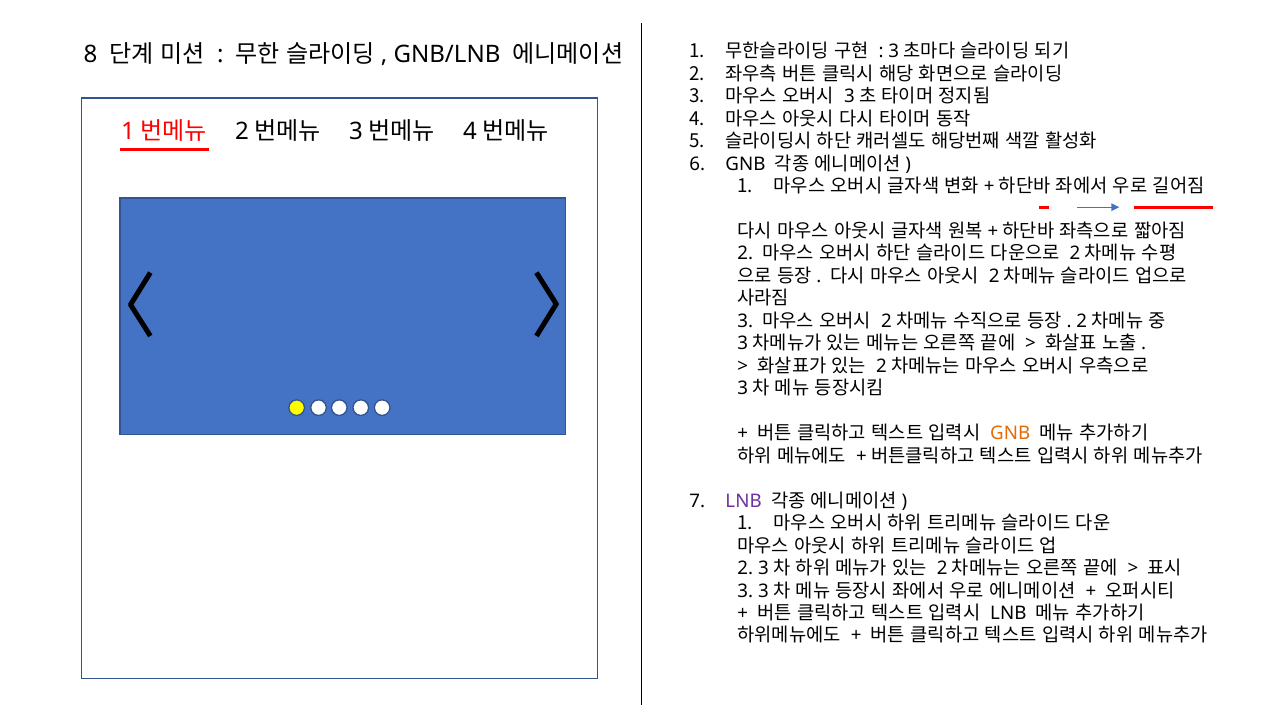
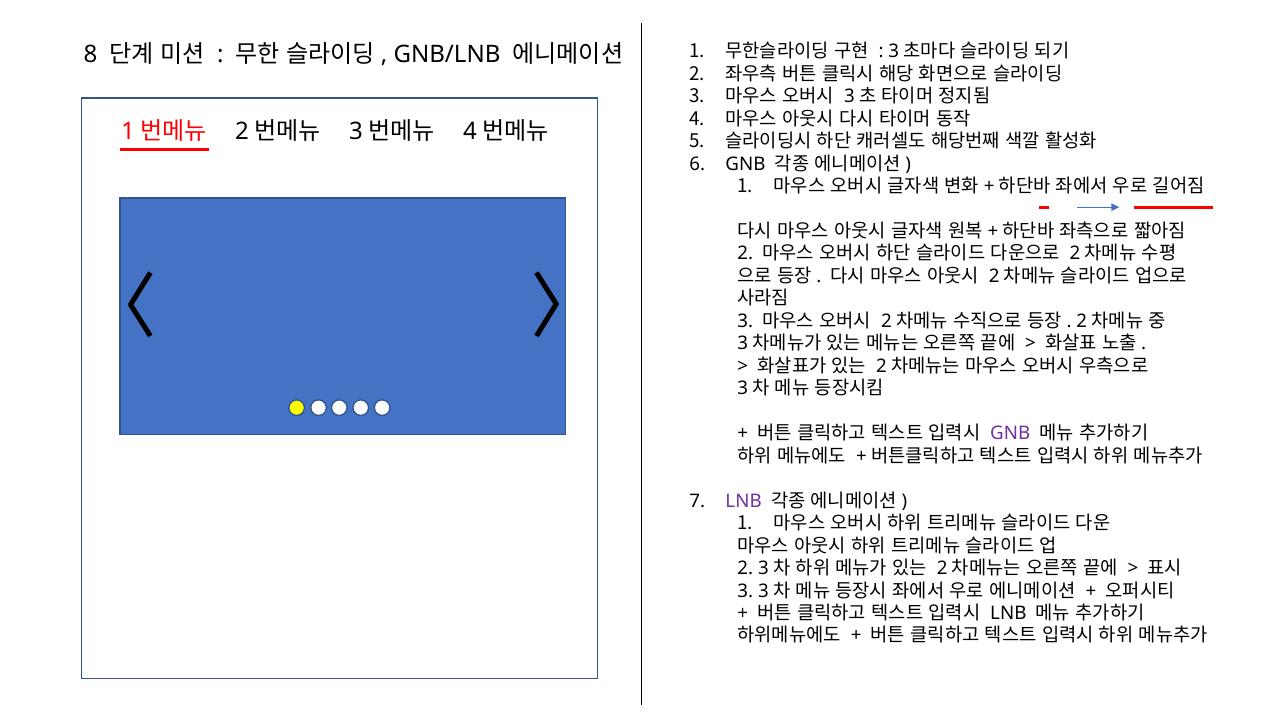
GNB at (1010, 434) colour: orange -> purple
